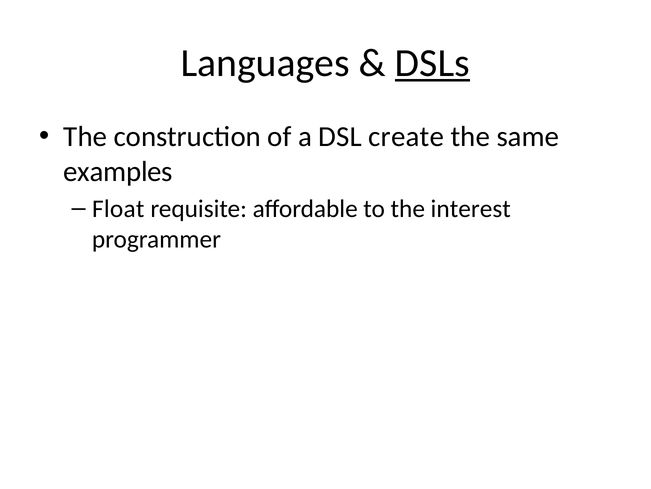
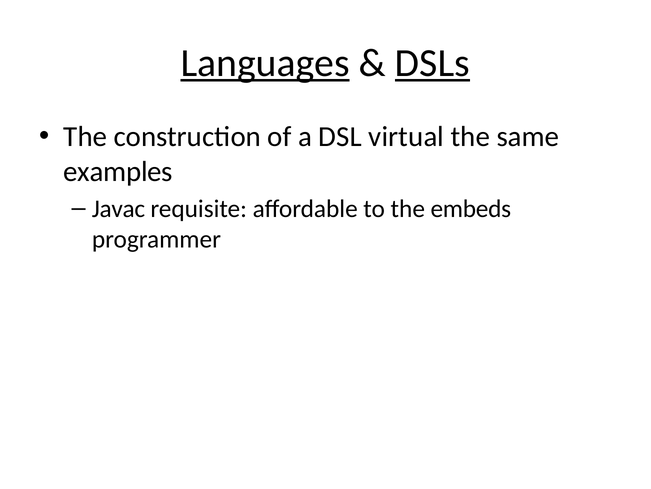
Languages underline: none -> present
create: create -> virtual
Float: Float -> Javac
interest: interest -> embeds
